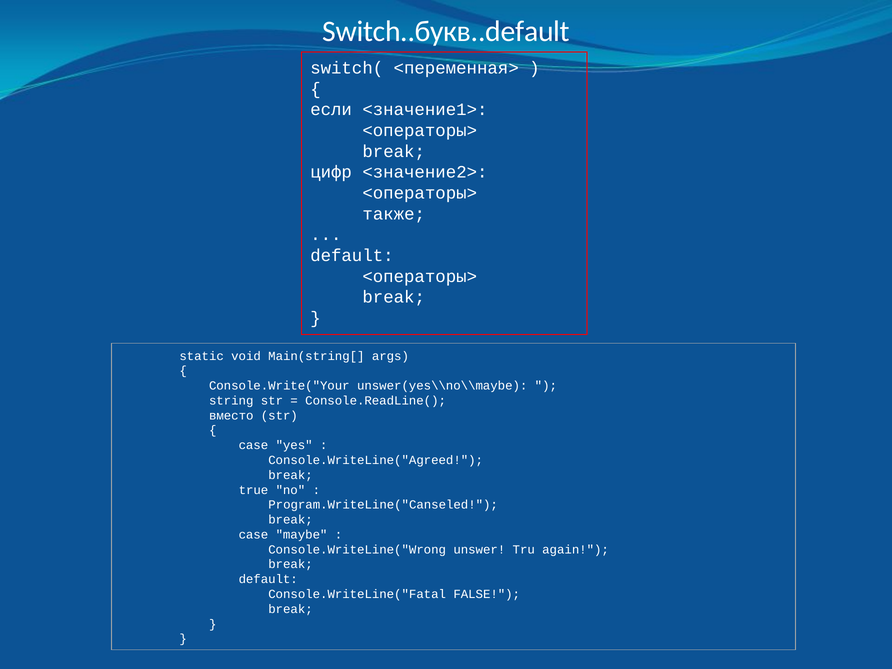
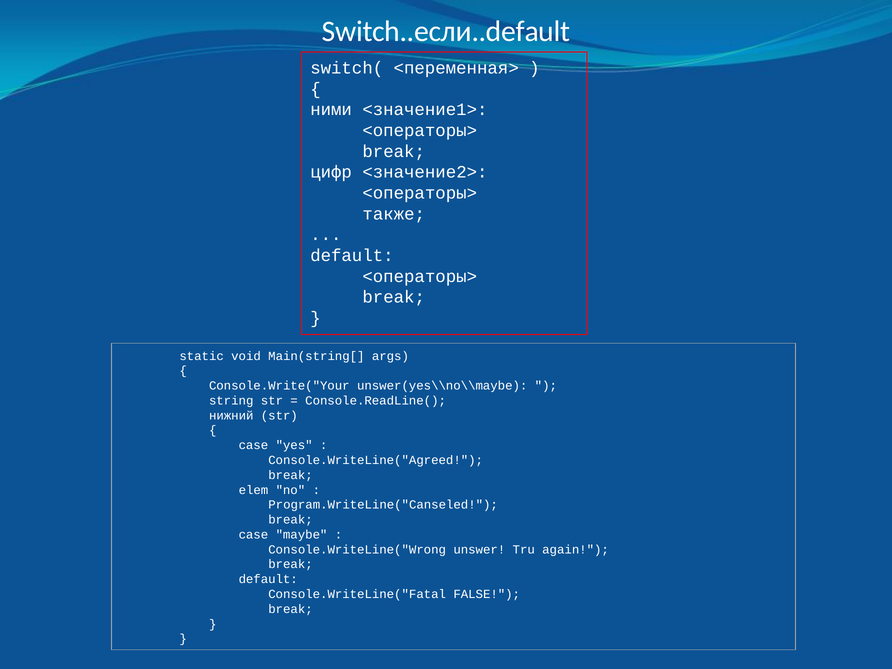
Switch..букв..default: Switch..букв..default -> Switch..если..default
если: если -> ними
вместо: вместо -> нижний
true: true -> elem
